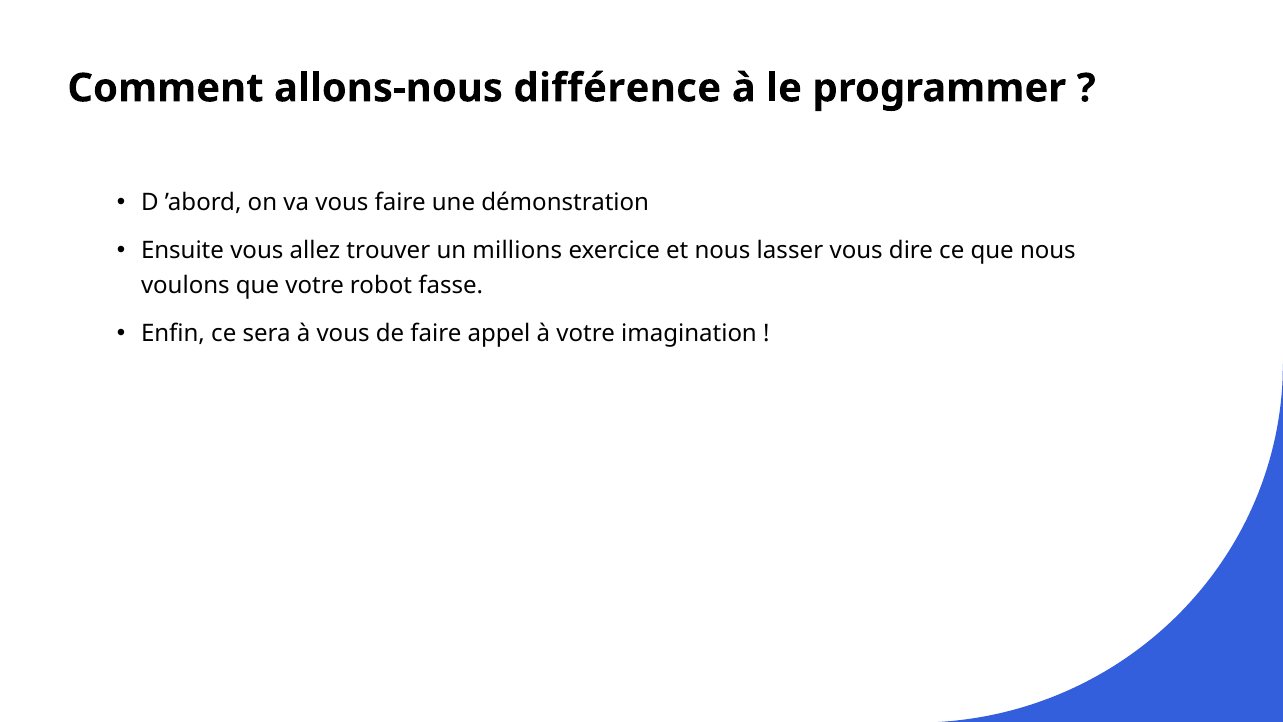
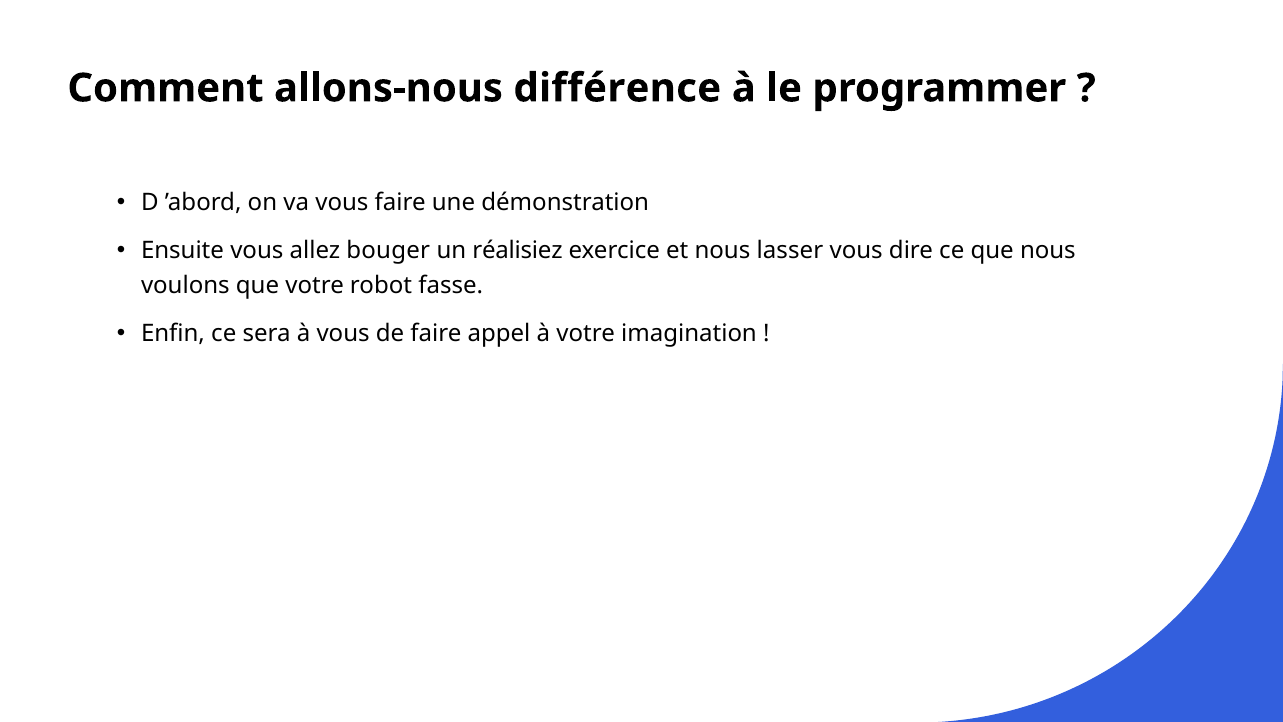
trouver: trouver -> bouger
millions: millions -> réalisiez
